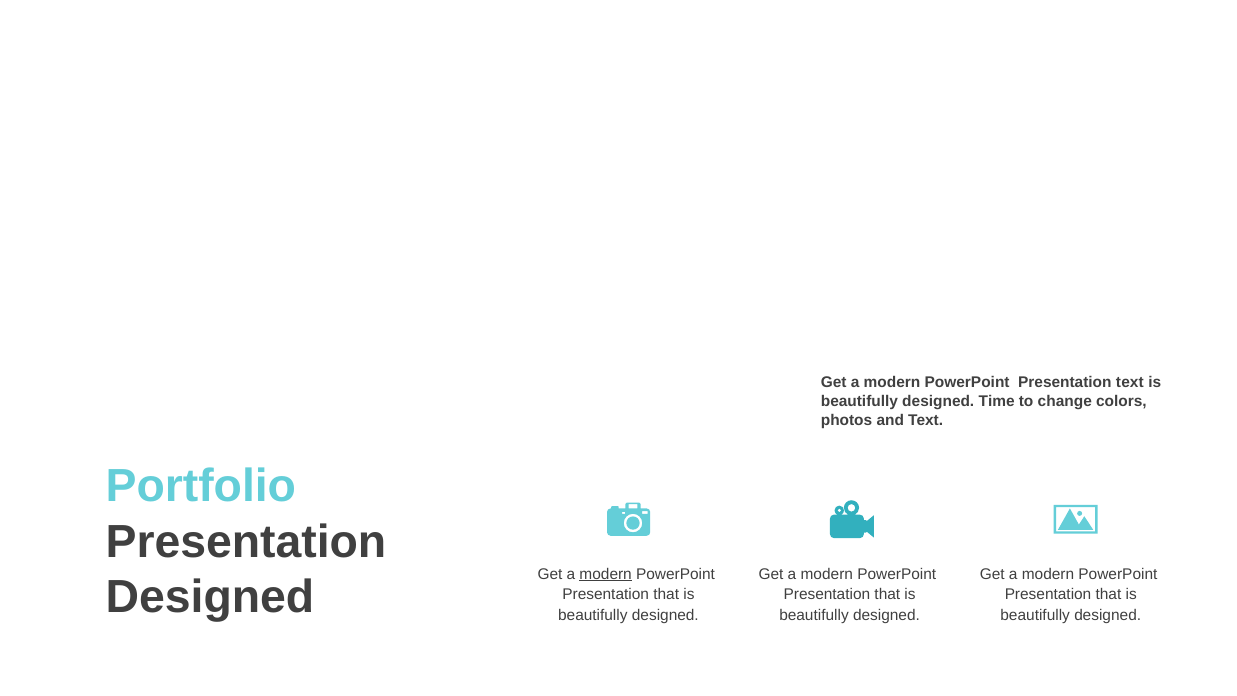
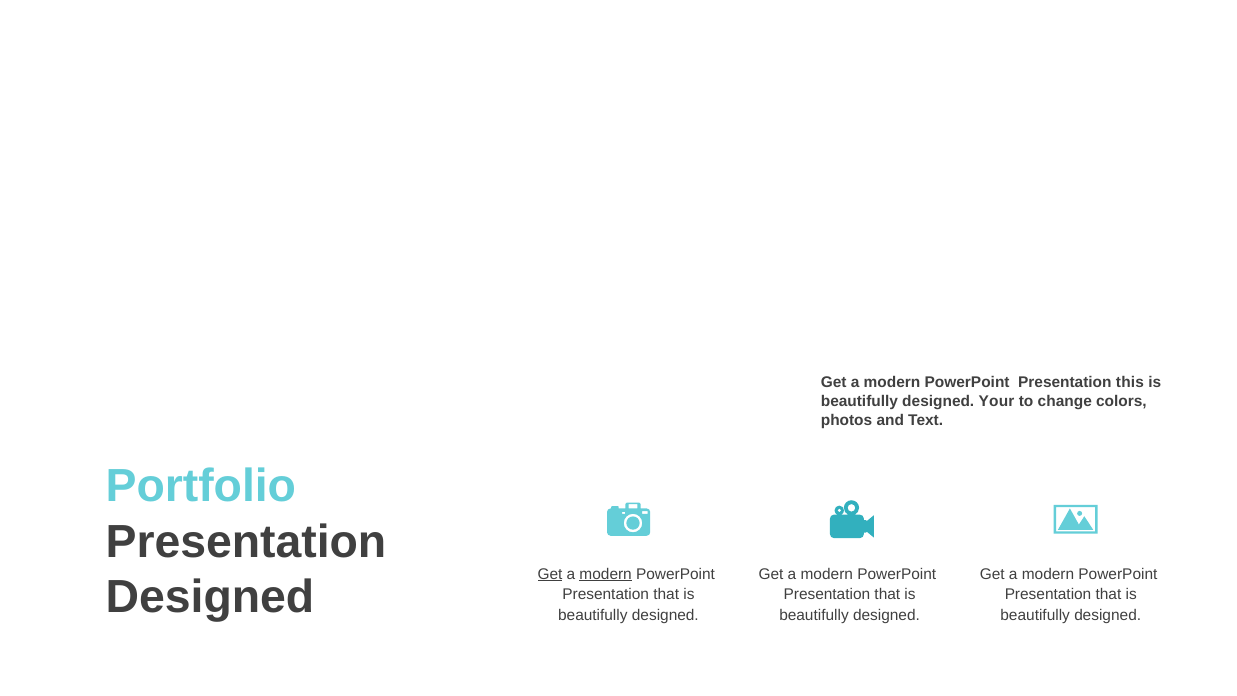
Presentation text: text -> this
Time: Time -> Your
Get at (550, 574) underline: none -> present
